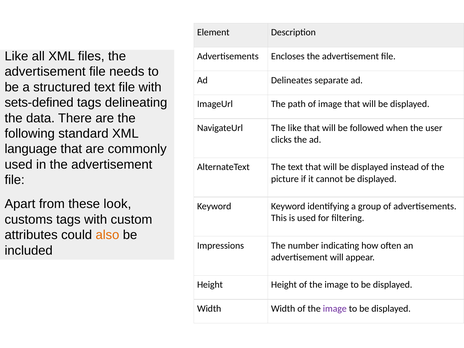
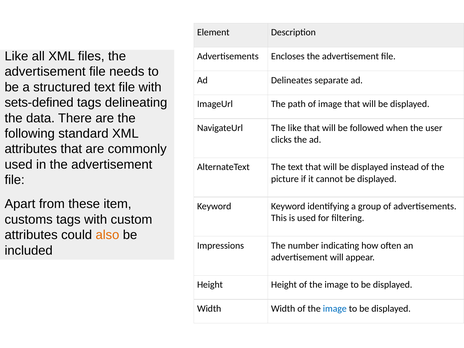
language at (31, 149): language -> attributes
look: look -> item
image at (335, 309) colour: purple -> blue
